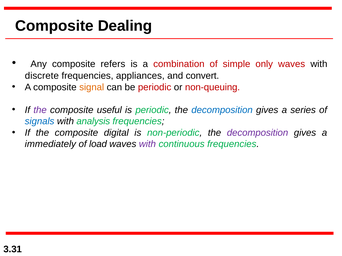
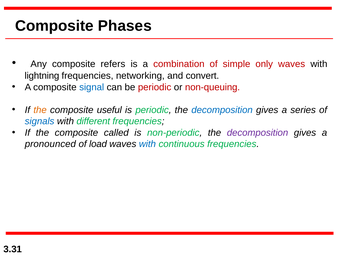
Dealing: Dealing -> Phases
discrete: discrete -> lightning
appliances: appliances -> networking
signal colour: orange -> blue
the at (40, 110) colour: purple -> orange
analysis: analysis -> different
digital: digital -> called
immediately: immediately -> pronounced
with at (147, 144) colour: purple -> blue
